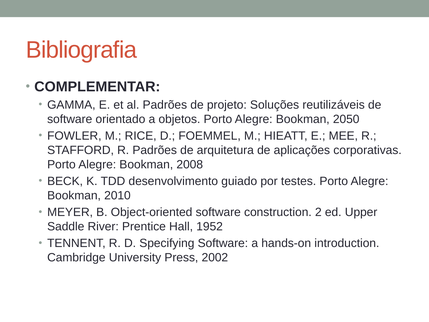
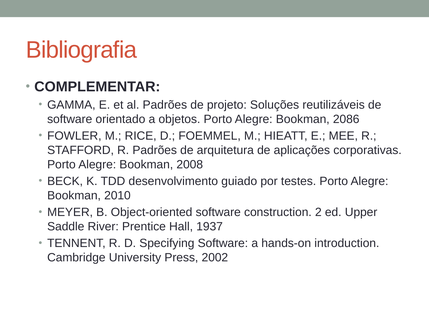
2050: 2050 -> 2086
1952: 1952 -> 1937
